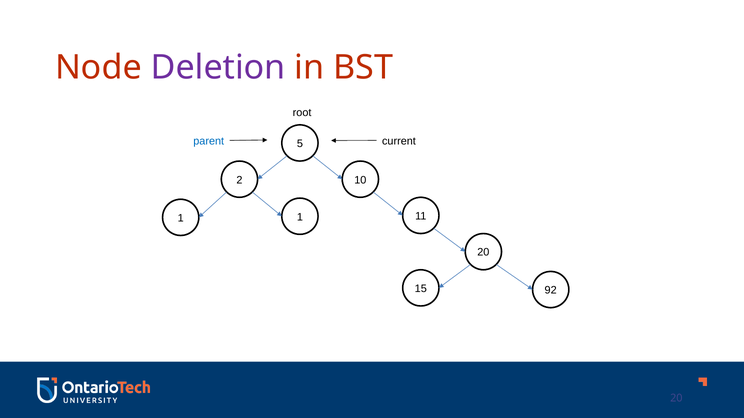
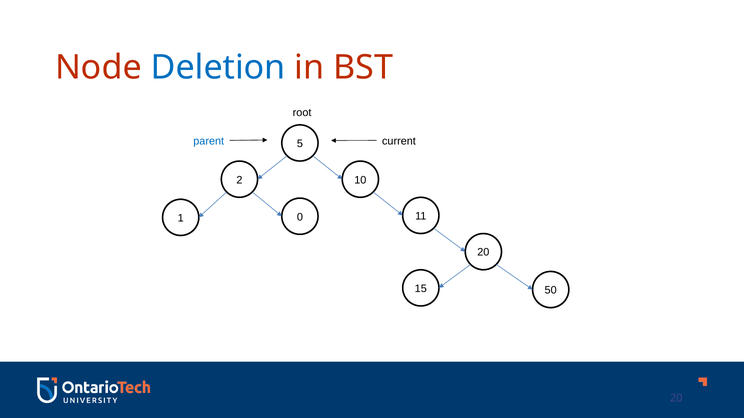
Deletion colour: purple -> blue
1 1: 1 -> 0
92: 92 -> 50
